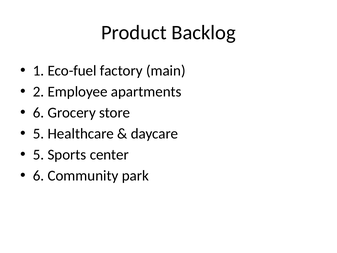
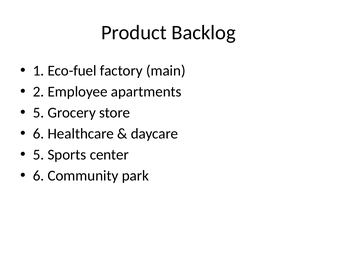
6 at (39, 113): 6 -> 5
5 at (39, 134): 5 -> 6
